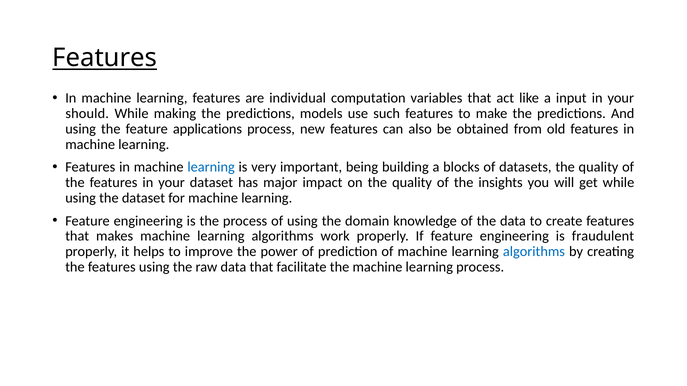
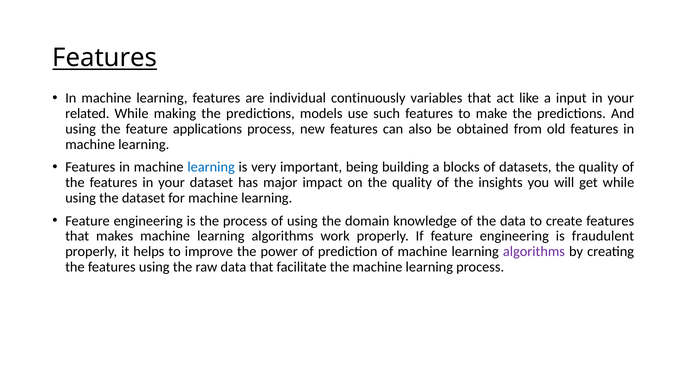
computation: computation -> continuously
should: should -> related
algorithms at (534, 252) colour: blue -> purple
